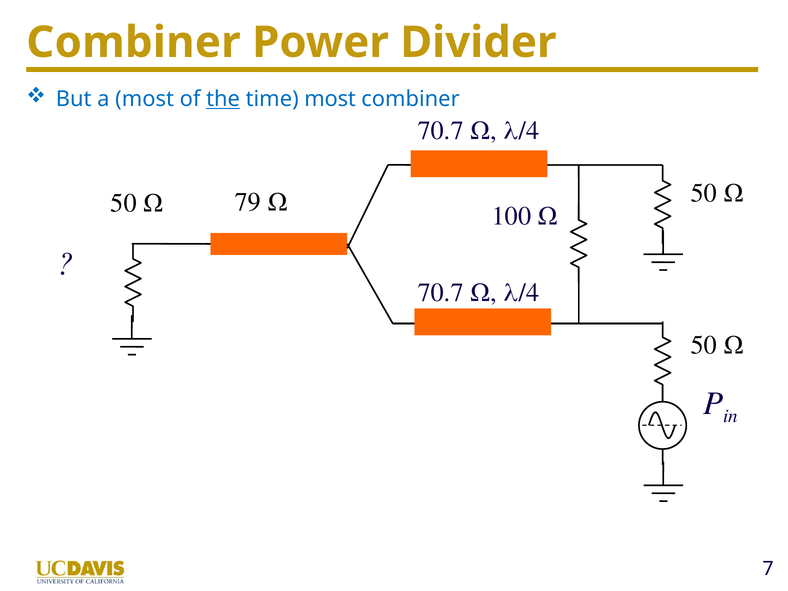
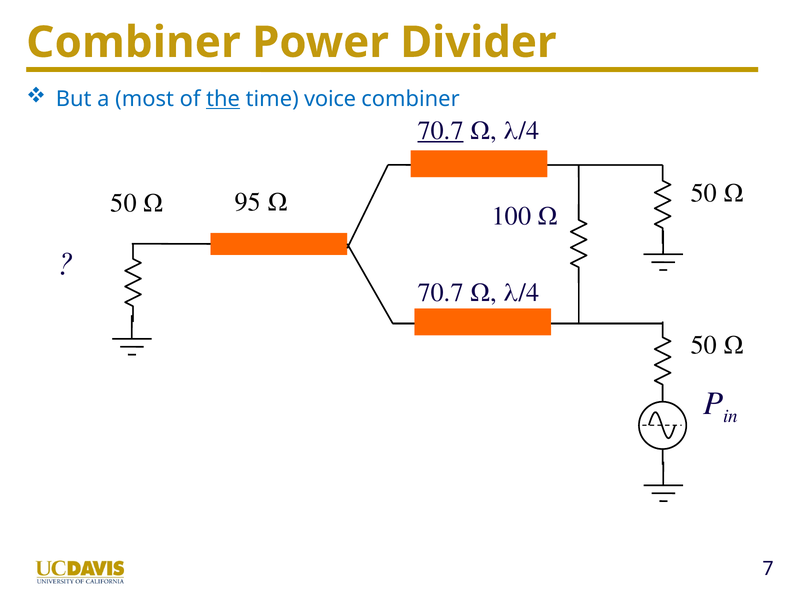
time most: most -> voice
70.7 at (441, 130) underline: none -> present
79: 79 -> 95
